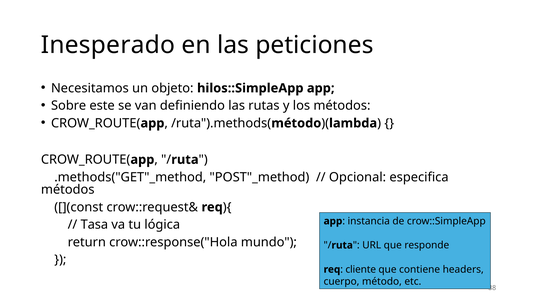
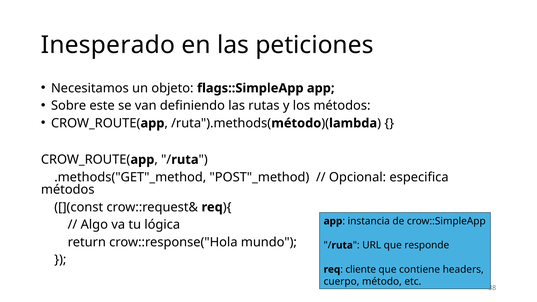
hilos::SimpleApp: hilos::SimpleApp -> flags::SimpleApp
Tasa: Tasa -> Algo
